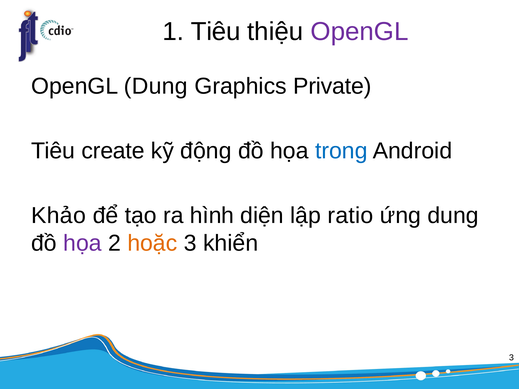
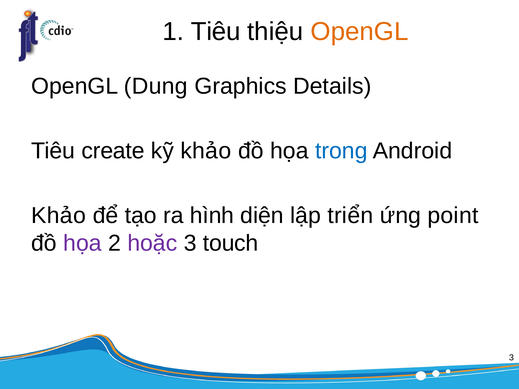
OpenGL at (360, 32) colour: purple -> orange
Private: Private -> Details
kỹ động: động -> khảo
ratio: ratio -> triển
ứng dung: dung -> point
hoặc colour: orange -> purple
khiển: khiển -> touch
